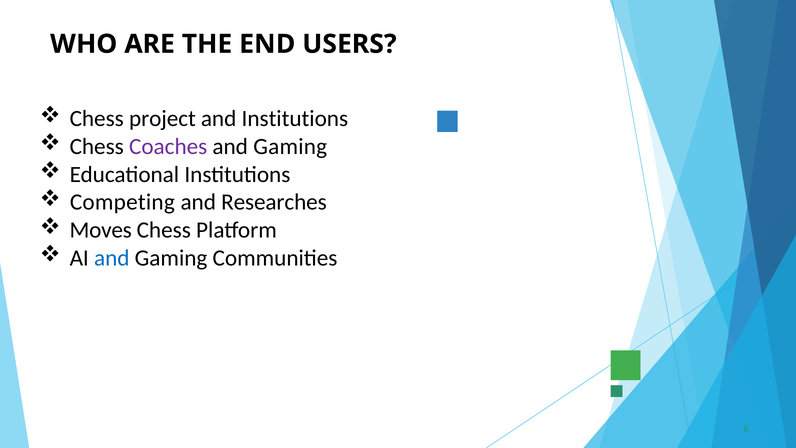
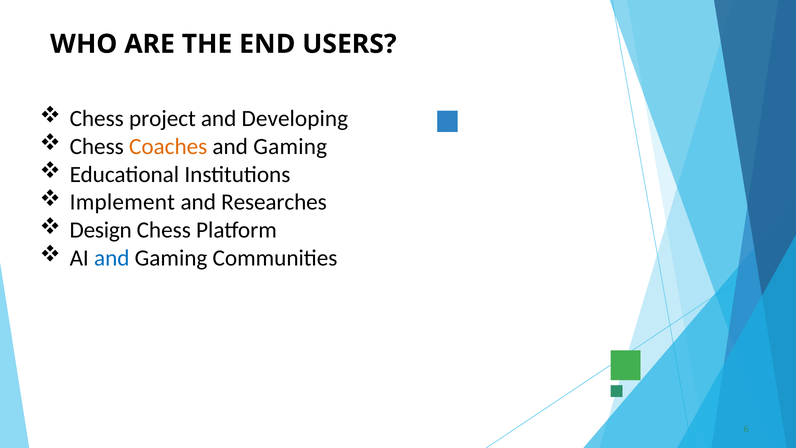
and Institutions: Institutions -> Developing
Coaches colour: purple -> orange
Competing: Competing -> Implement
Moves: Moves -> Design
